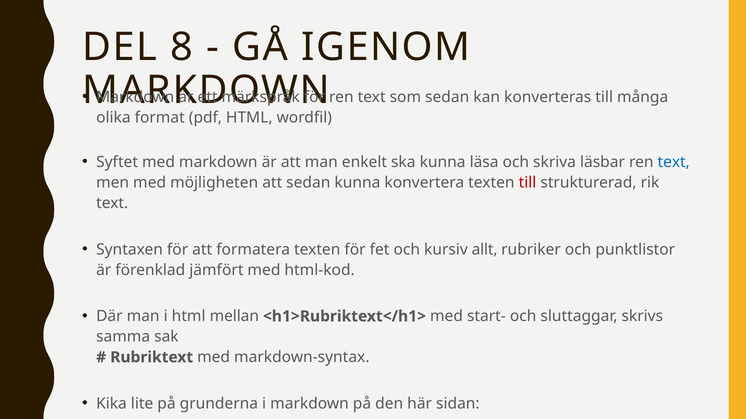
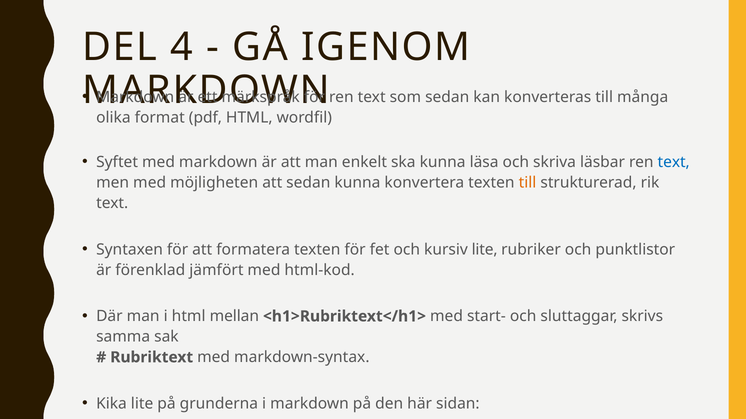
8: 8 -> 4
till at (528, 183) colour: red -> orange
kursiv allt: allt -> lite
